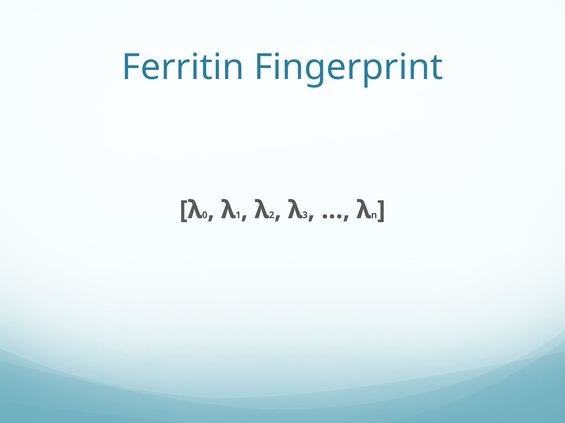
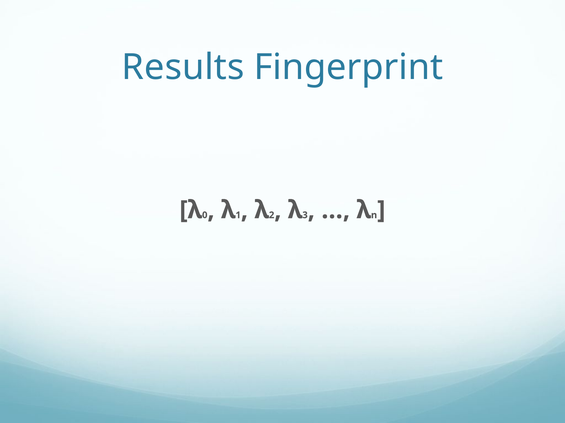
Ferritin: Ferritin -> Results
